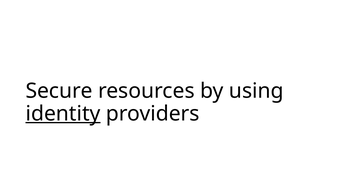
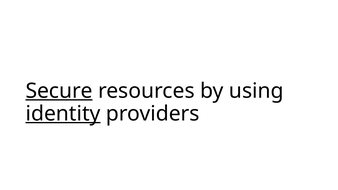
Secure underline: none -> present
